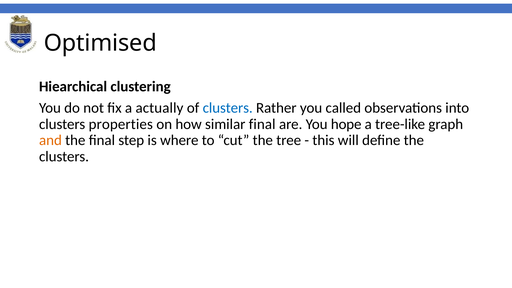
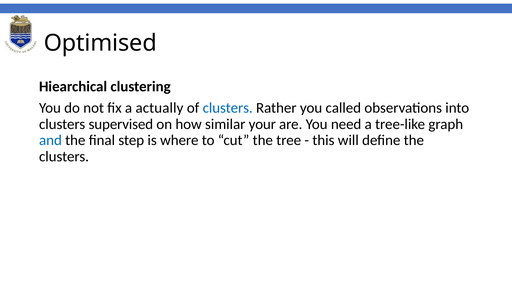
properties: properties -> supervised
similar final: final -> your
hope: hope -> need
and colour: orange -> blue
